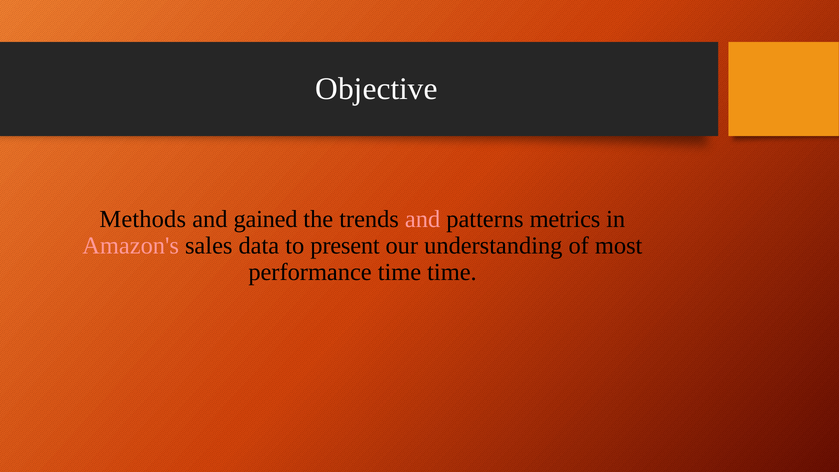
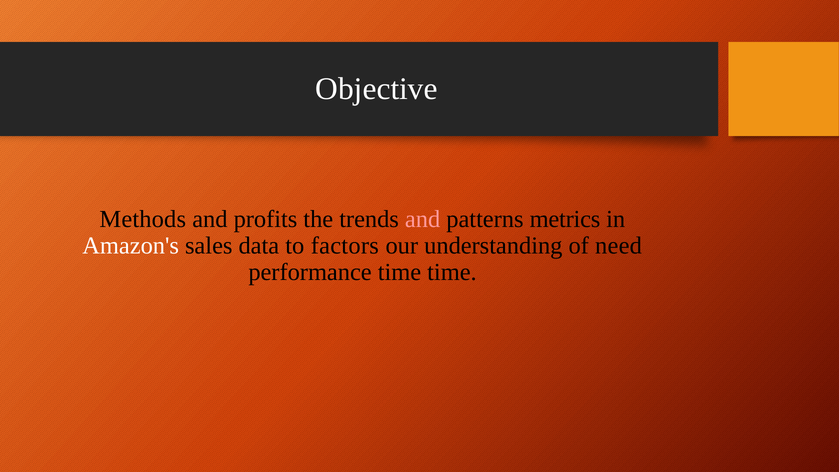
gained: gained -> profits
Amazon's colour: pink -> white
present: present -> factors
most: most -> need
